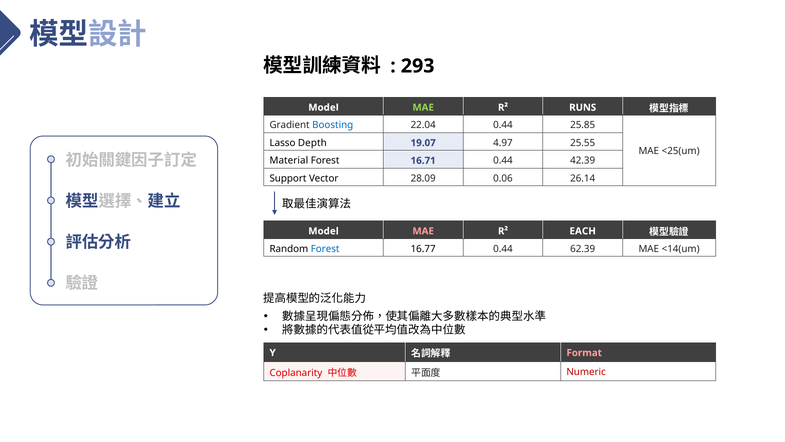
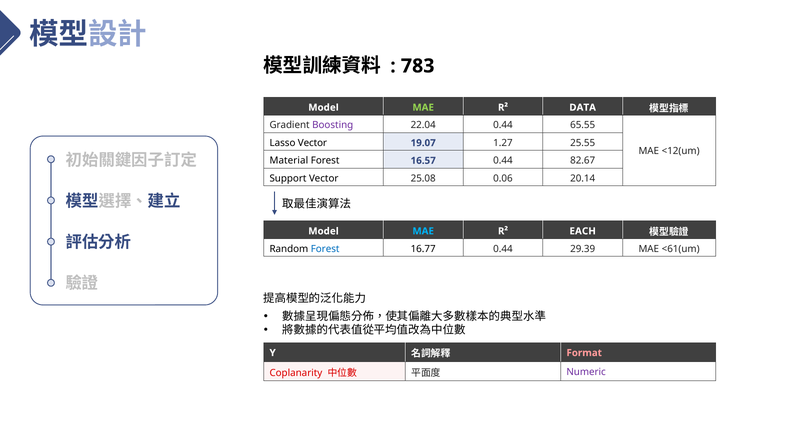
293: 293 -> 783
RUNS: RUNS -> DATA
Boosting colour: blue -> purple
25.85: 25.85 -> 65.55
Lasso Depth: Depth -> Vector
4.97: 4.97 -> 1.27
<25(um: <25(um -> <12(um
16.71: 16.71 -> 16.57
42.39: 42.39 -> 82.67
28.09: 28.09 -> 25.08
26.14: 26.14 -> 20.14
MAE at (423, 231) colour: pink -> light blue
62.39: 62.39 -> 29.39
<14(um: <14(um -> <61(um
Numeric colour: red -> purple
